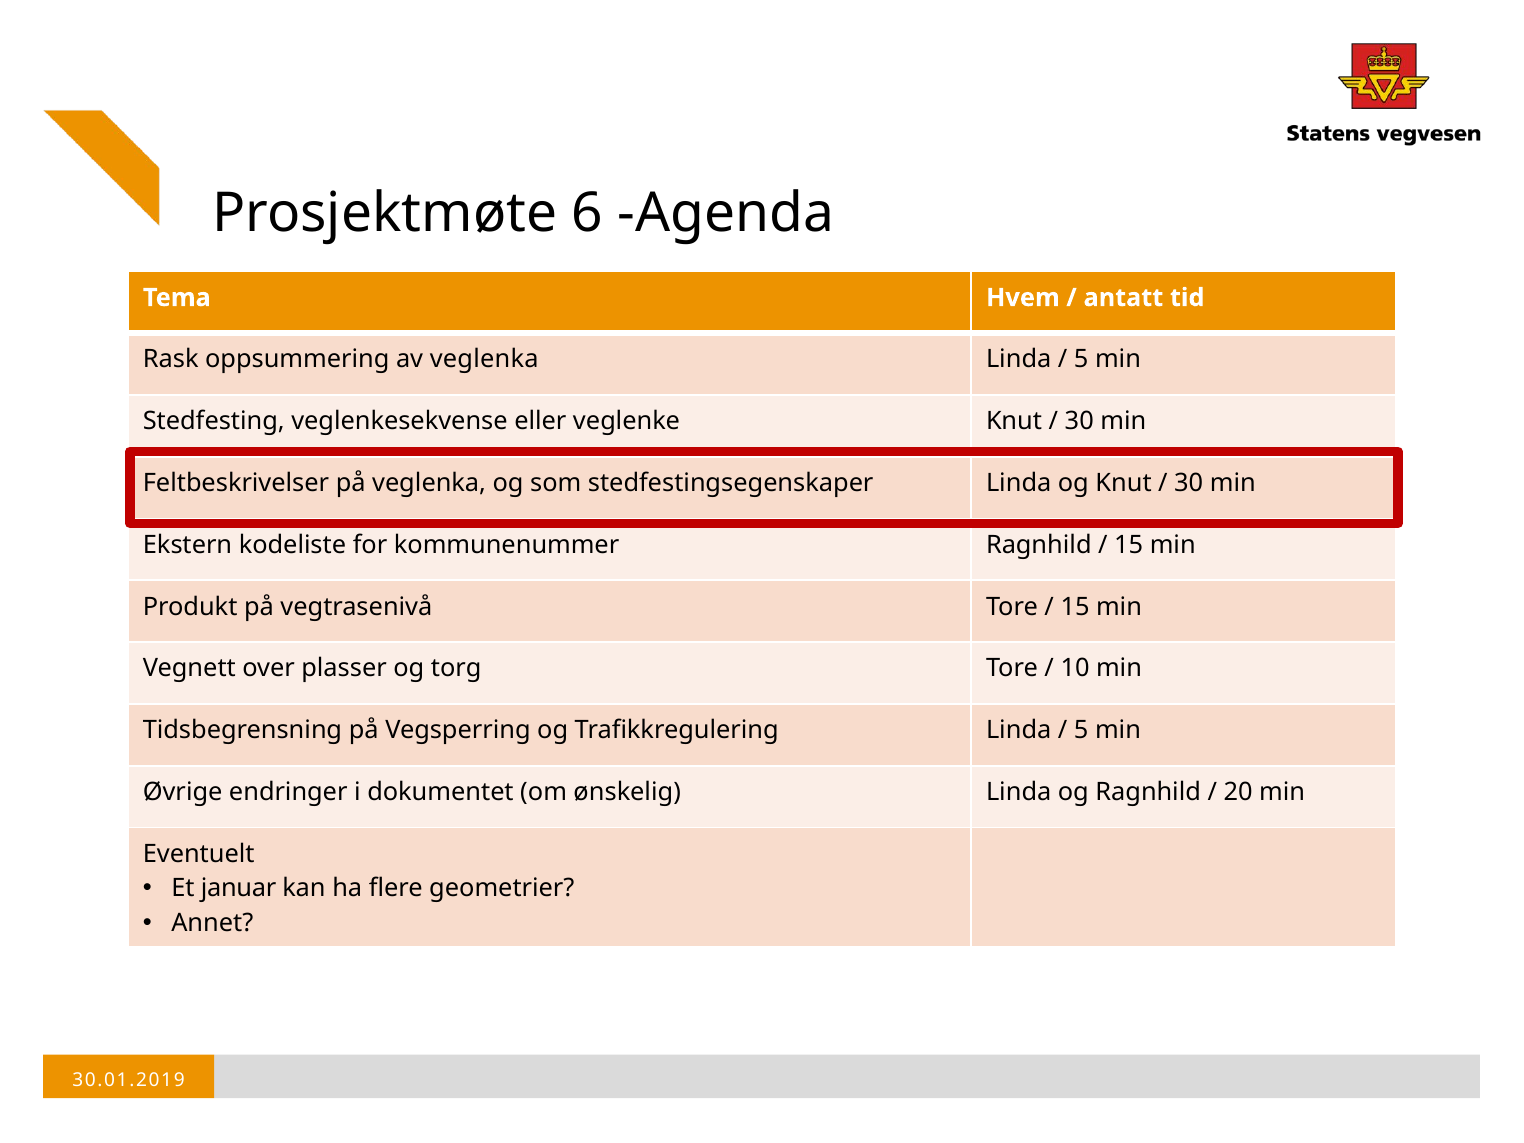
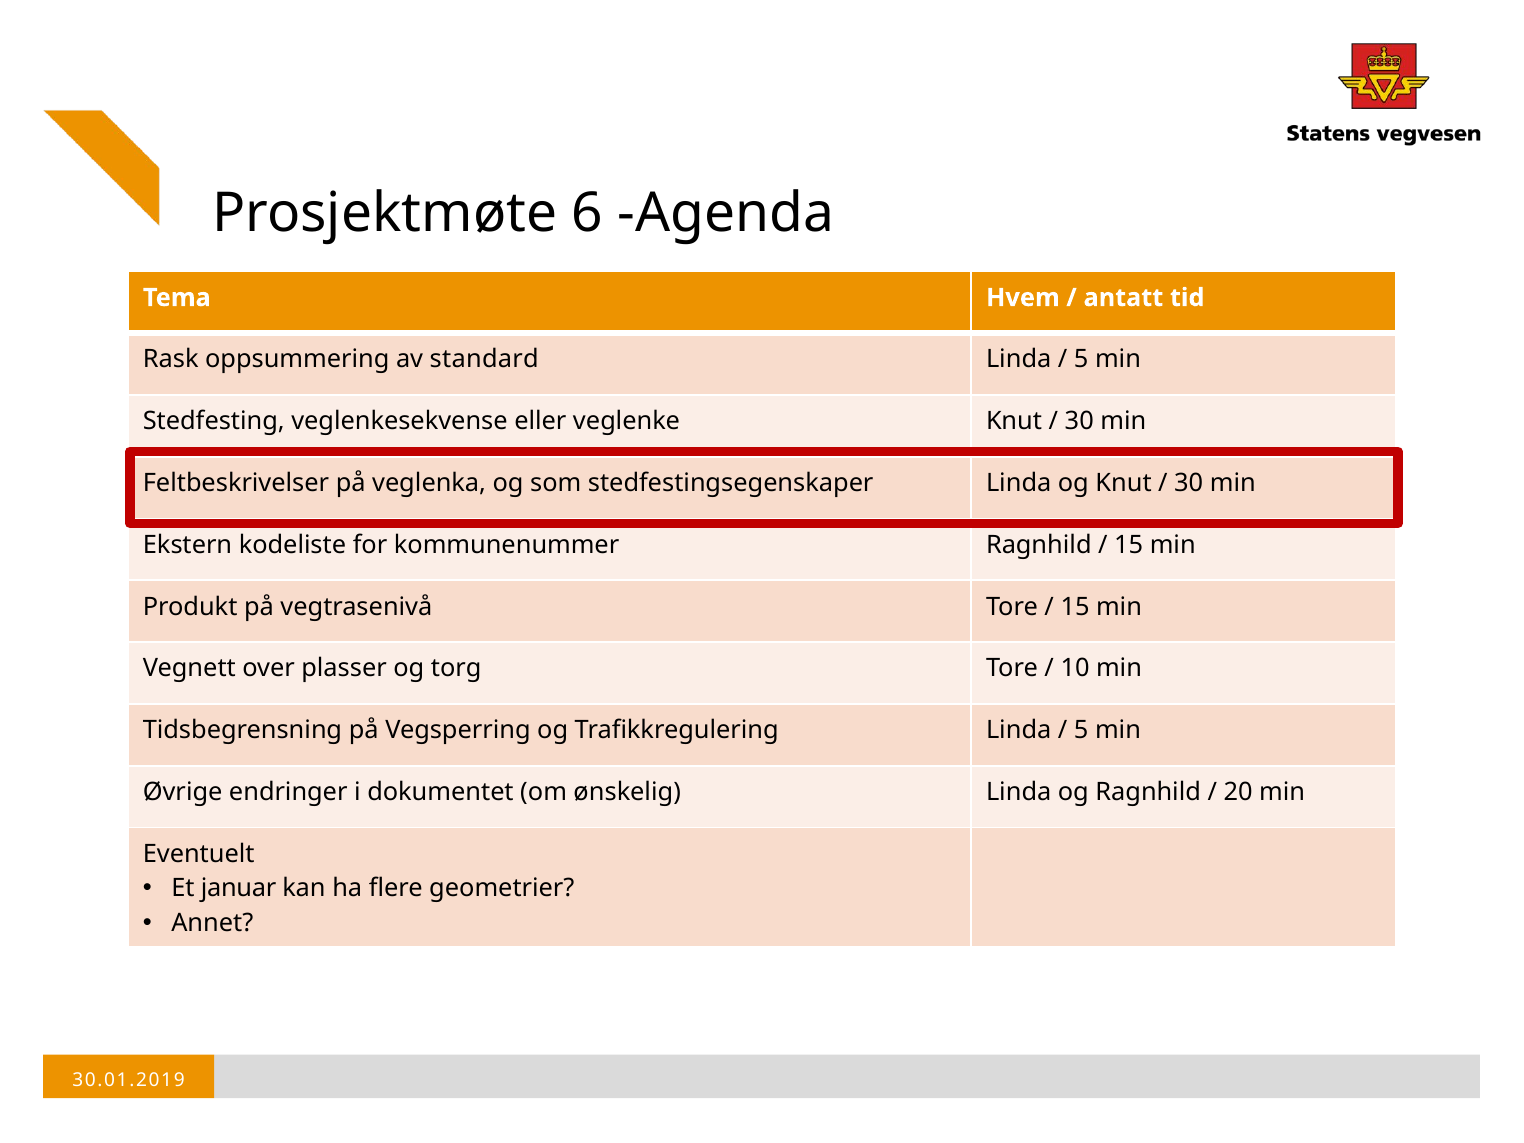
av veglenka: veglenka -> standard
